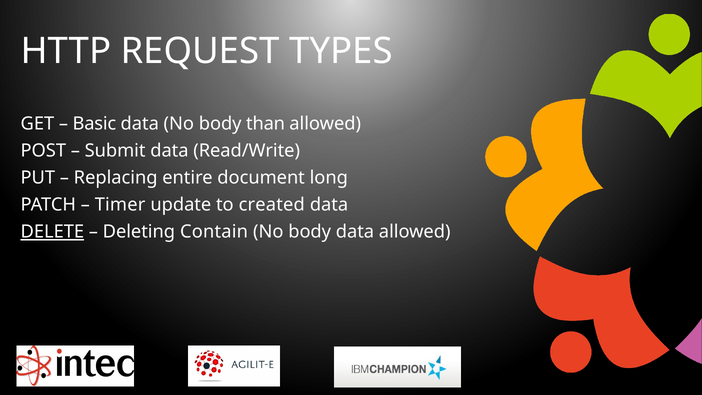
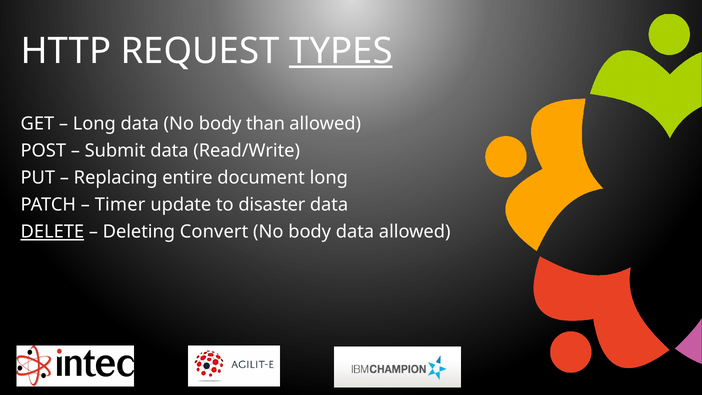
TYPES underline: none -> present
Basic at (94, 124): Basic -> Long
created: created -> disaster
Contain: Contain -> Convert
